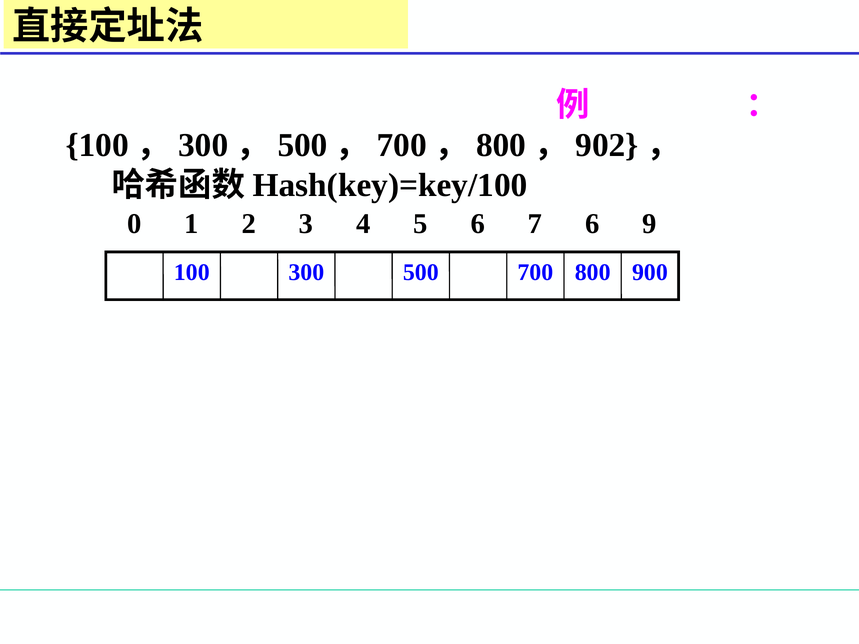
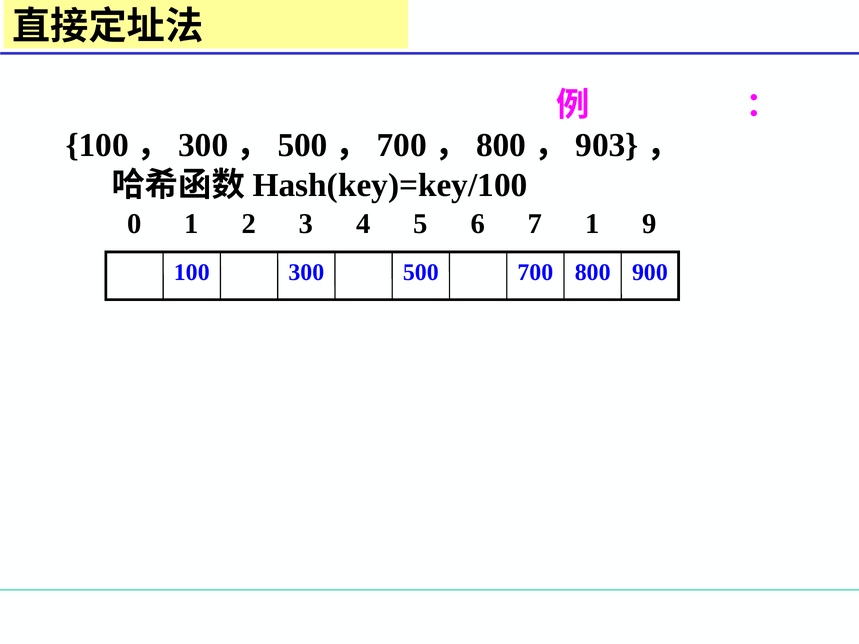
902: 902 -> 903
7 6: 6 -> 1
